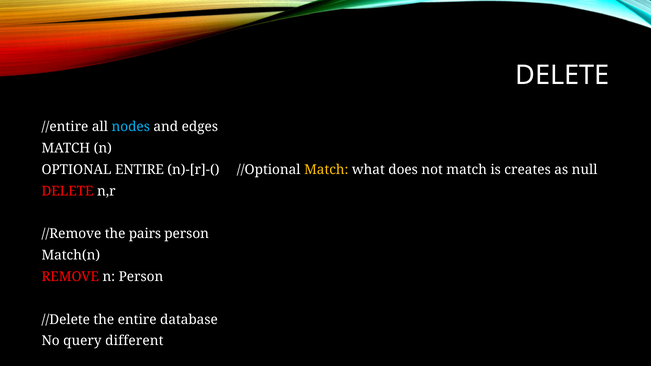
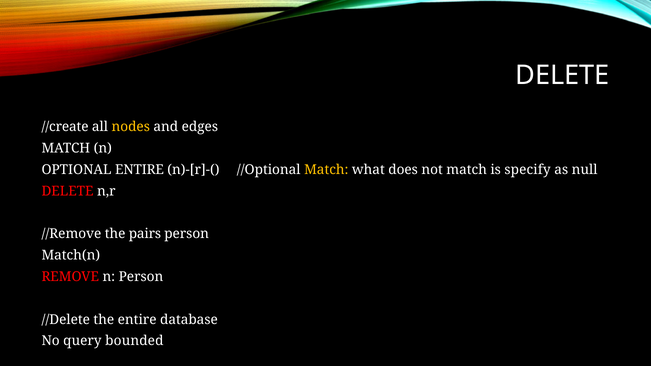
//entire: //entire -> //create
nodes colour: light blue -> yellow
creates: creates -> specify
different: different -> bounded
